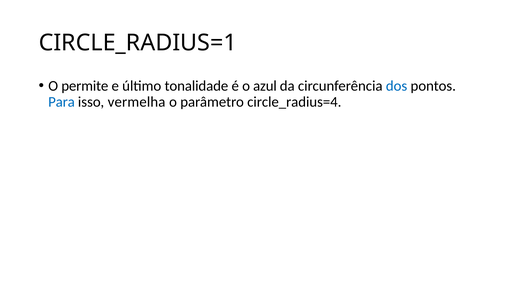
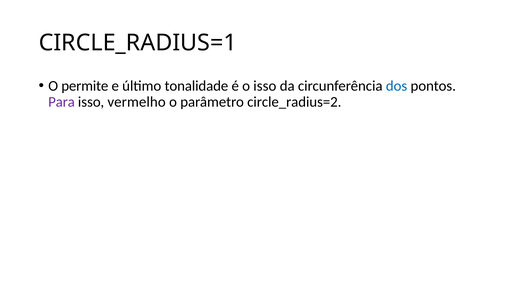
o azul: azul -> isso
Para colour: blue -> purple
vermelha: vermelha -> vermelho
circle_radius=4: circle_radius=4 -> circle_radius=2
